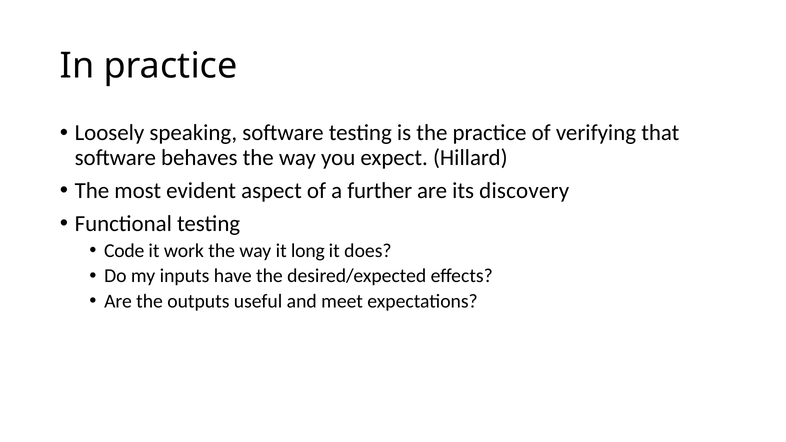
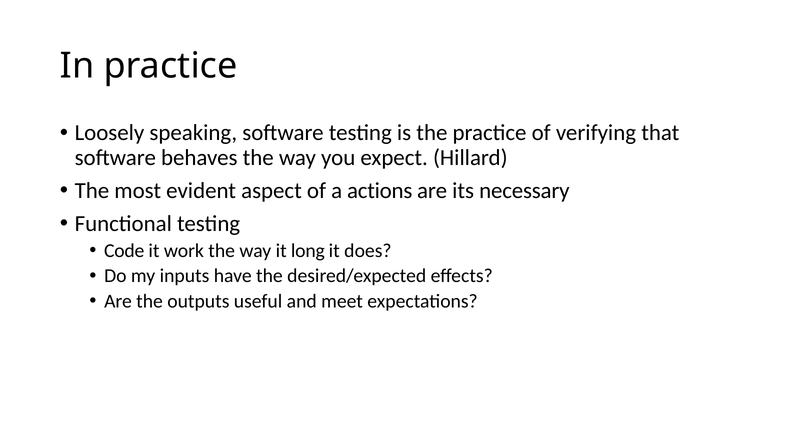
further: further -> actions
discovery: discovery -> necessary
